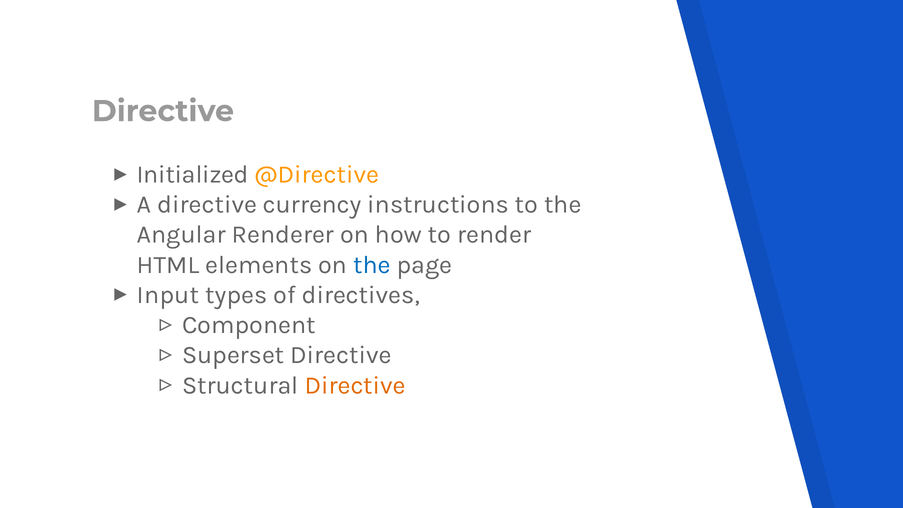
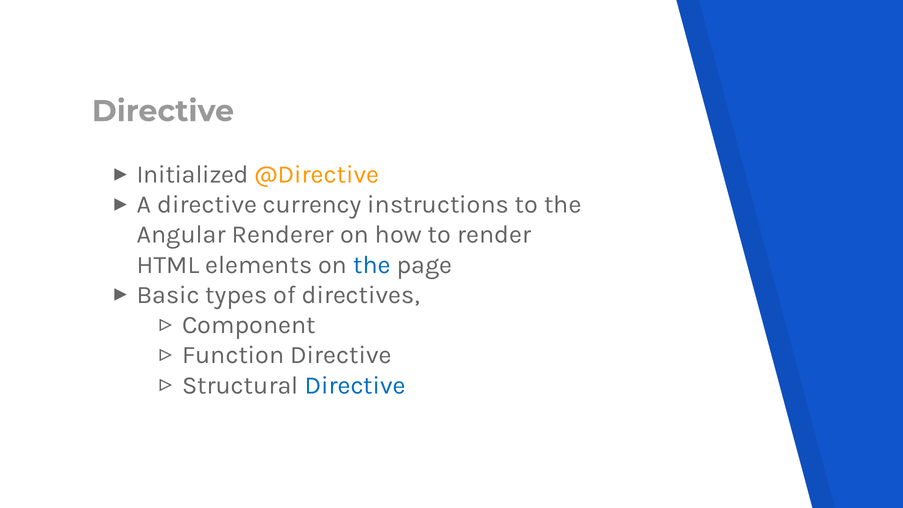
Input: Input -> Basic
Superset: Superset -> Function
Directive at (355, 385) colour: orange -> blue
